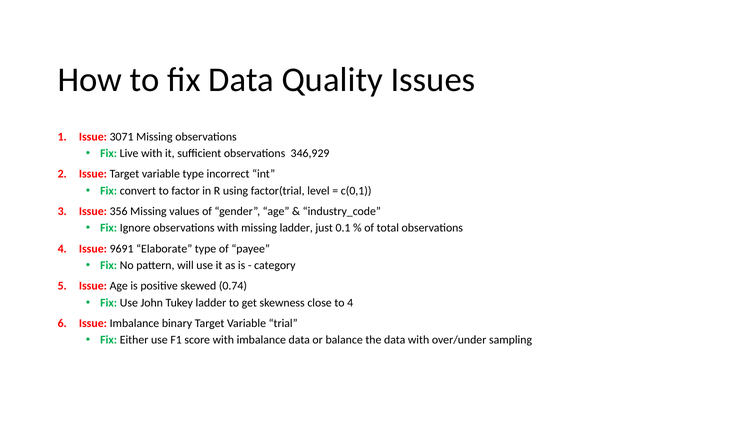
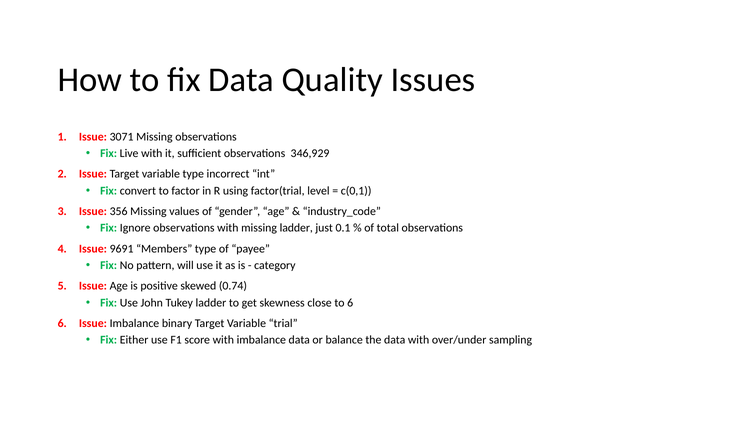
Elaborate: Elaborate -> Members
to 4: 4 -> 6
